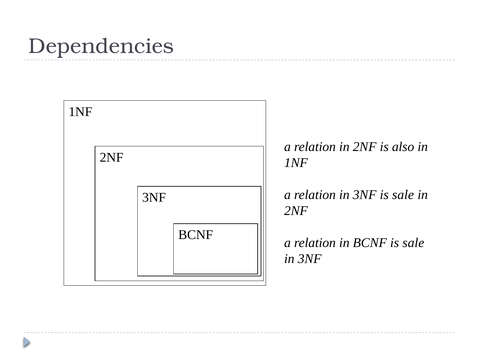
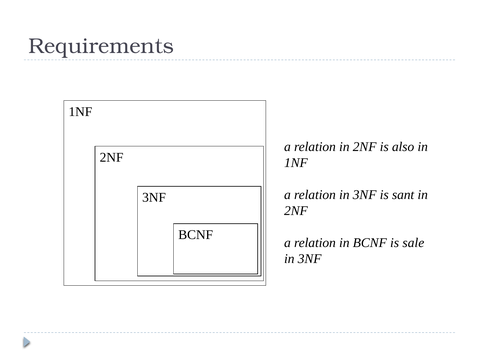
Dependencies: Dependencies -> Requirements
3NF is sale: sale -> sant
